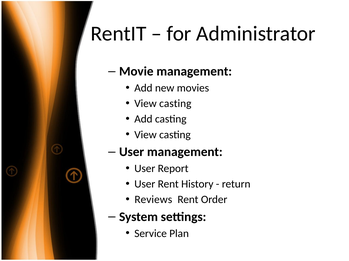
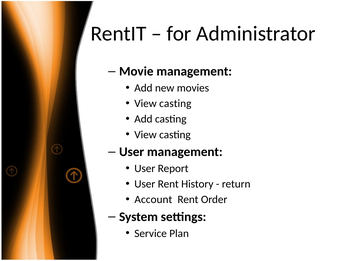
Reviews: Reviews -> Account
